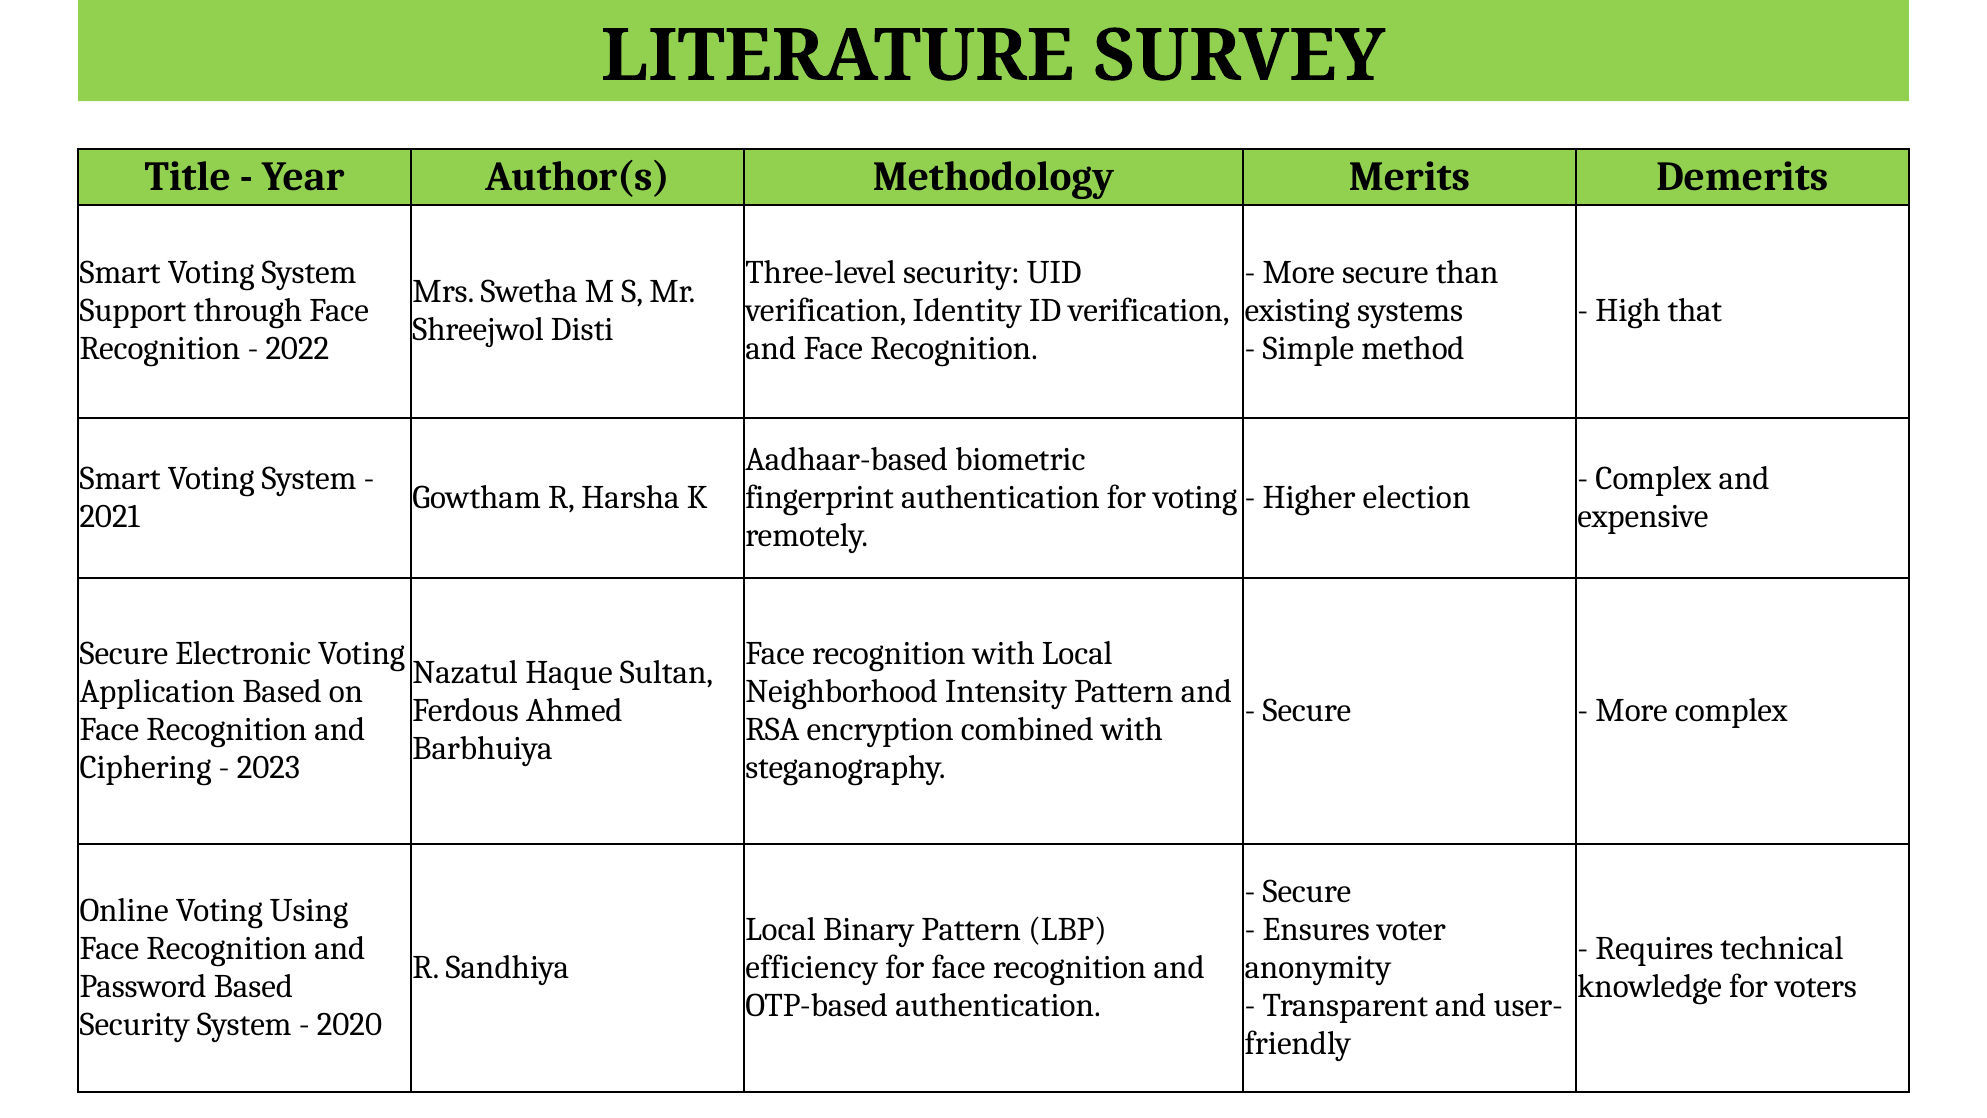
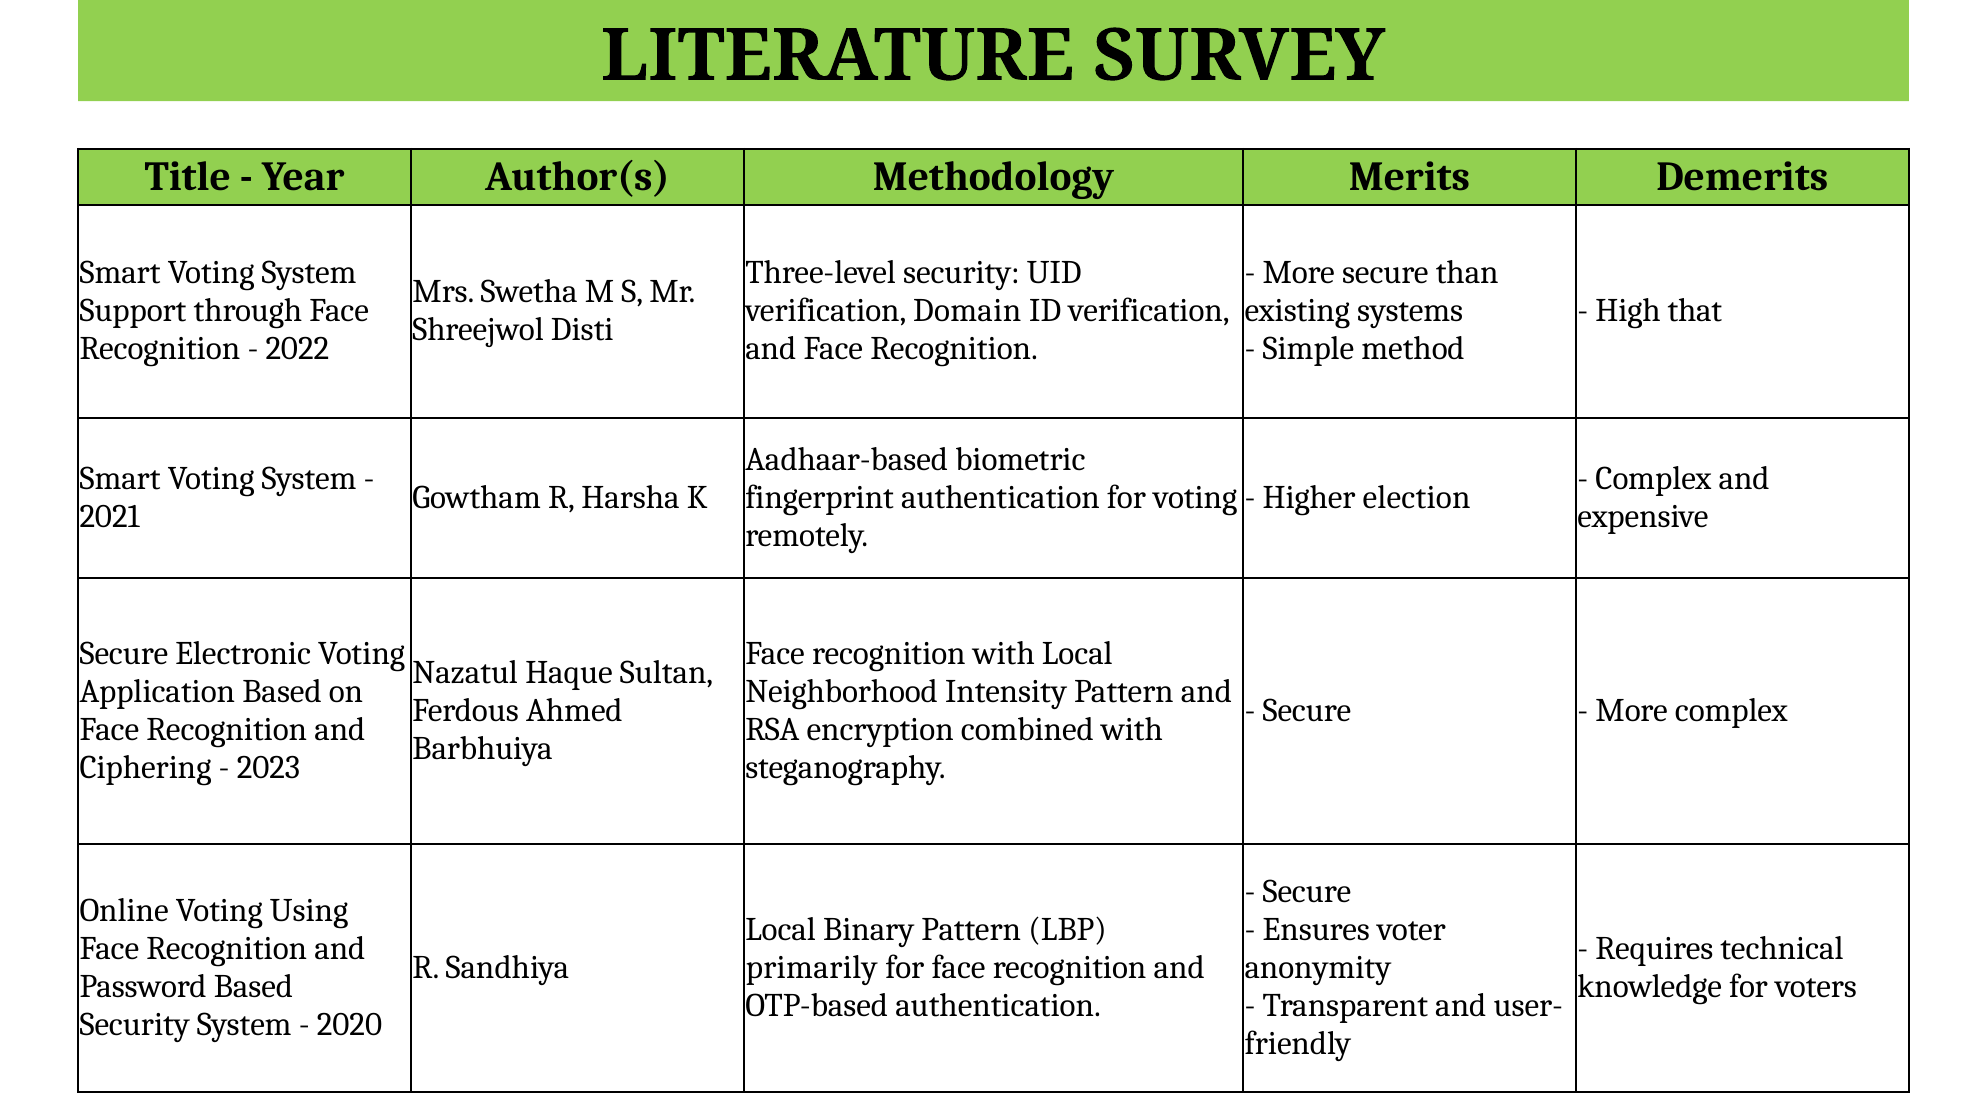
Identity: Identity -> Domain
efficiency: efficiency -> primarily
